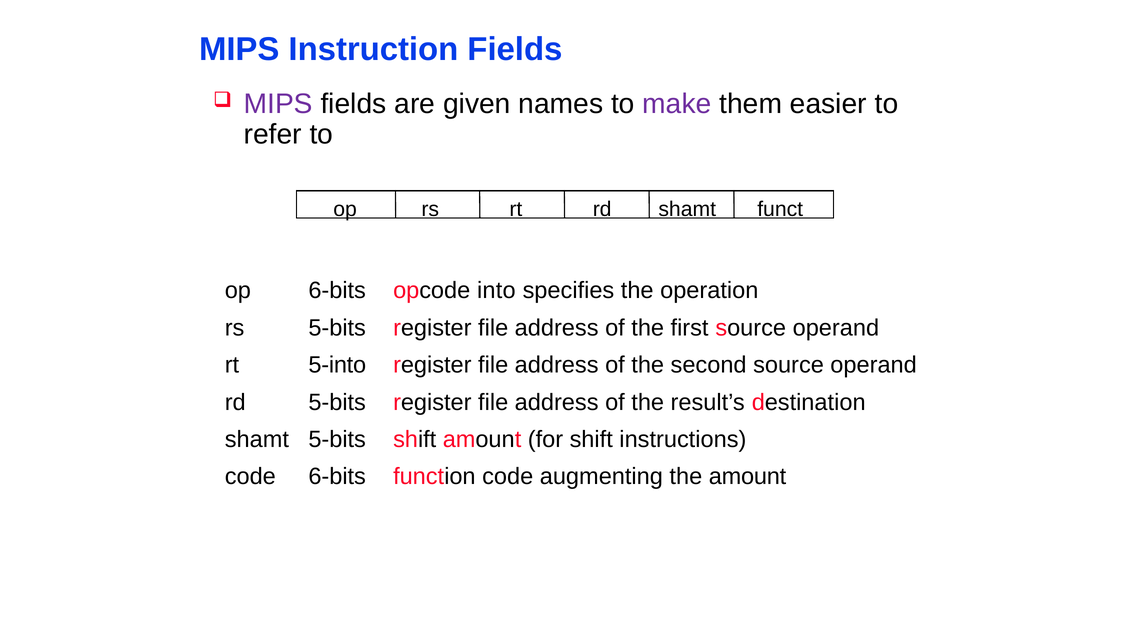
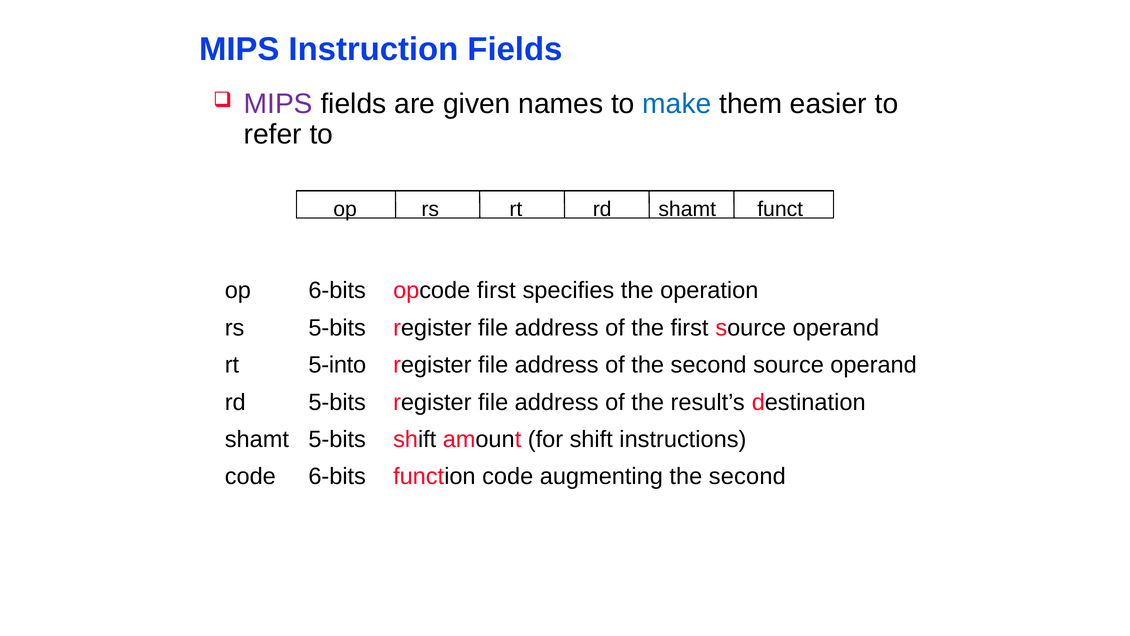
make colour: purple -> blue
opcode into: into -> first
augmenting the amount: amount -> second
